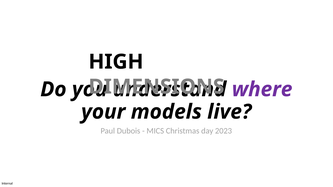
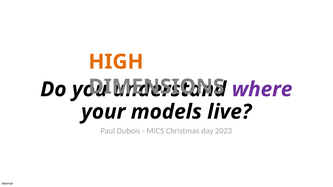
HIGH colour: black -> orange
